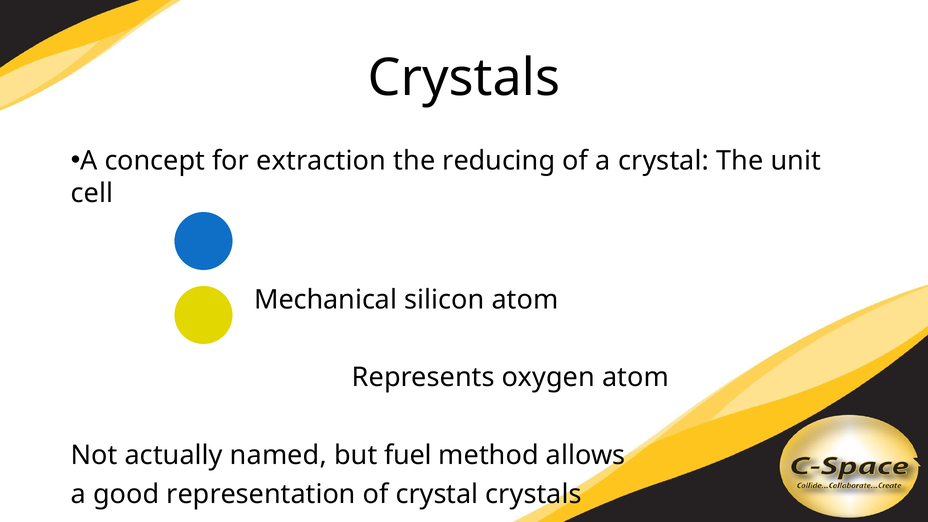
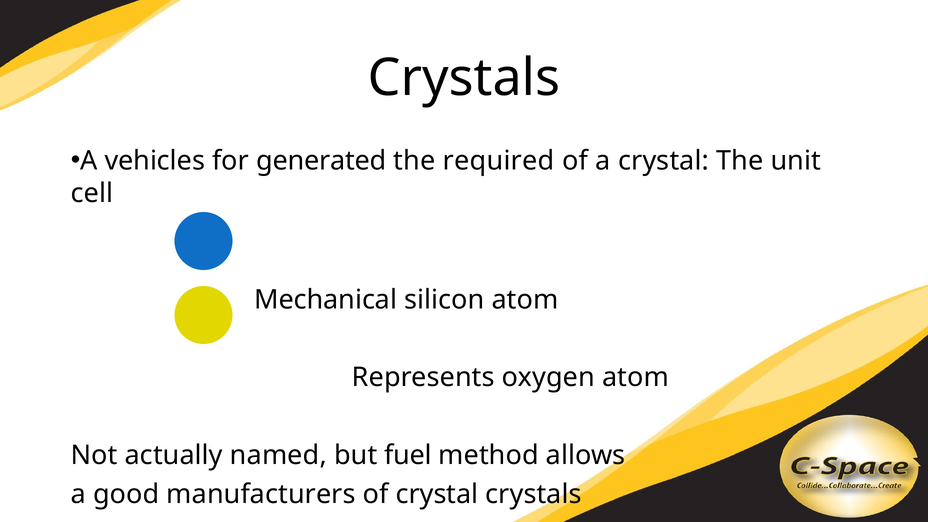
concept: concept -> vehicles
extraction: extraction -> generated
reducing: reducing -> required
representation: representation -> manufacturers
